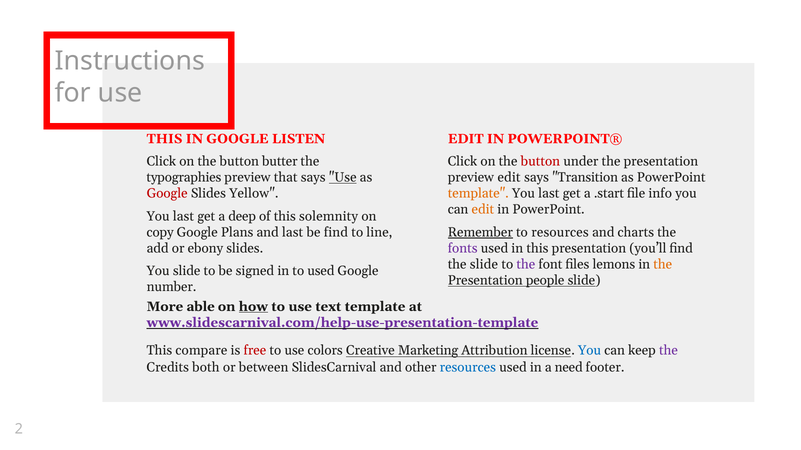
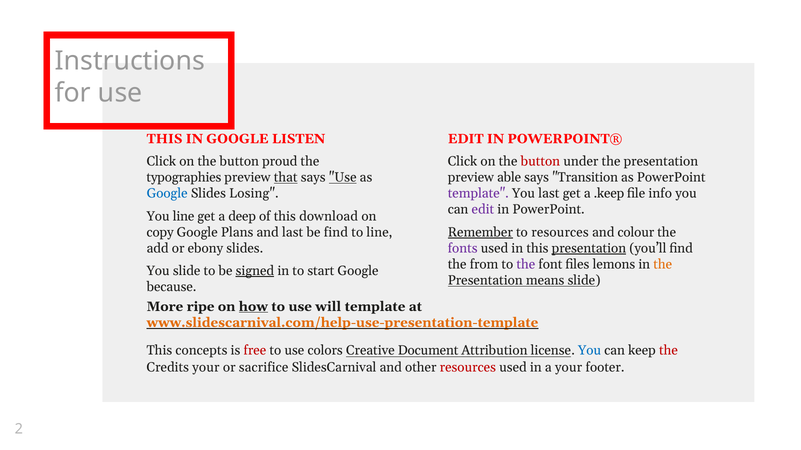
butter: butter -> proud
that underline: none -> present
preview edit: edit -> able
Google at (167, 194) colour: red -> blue
Yellow: Yellow -> Losing
template at (478, 194) colour: orange -> purple
.start: .start -> .keep
edit at (483, 210) colour: orange -> purple
last at (183, 216): last -> line
solemnity: solemnity -> download
charts: charts -> colour
presentation at (589, 248) underline: none -> present
the slide: slide -> from
signed underline: none -> present
to used: used -> start
people: people -> means
number: number -> because
able: able -> ripe
text: text -> will
www.slidescarnival.com/help-use-presentation-template colour: purple -> orange
compare: compare -> concepts
Marketing: Marketing -> Document
the at (668, 351) colour: purple -> red
Credits both: both -> your
between: between -> sacrifice
resources at (468, 368) colour: blue -> red
a need: need -> your
